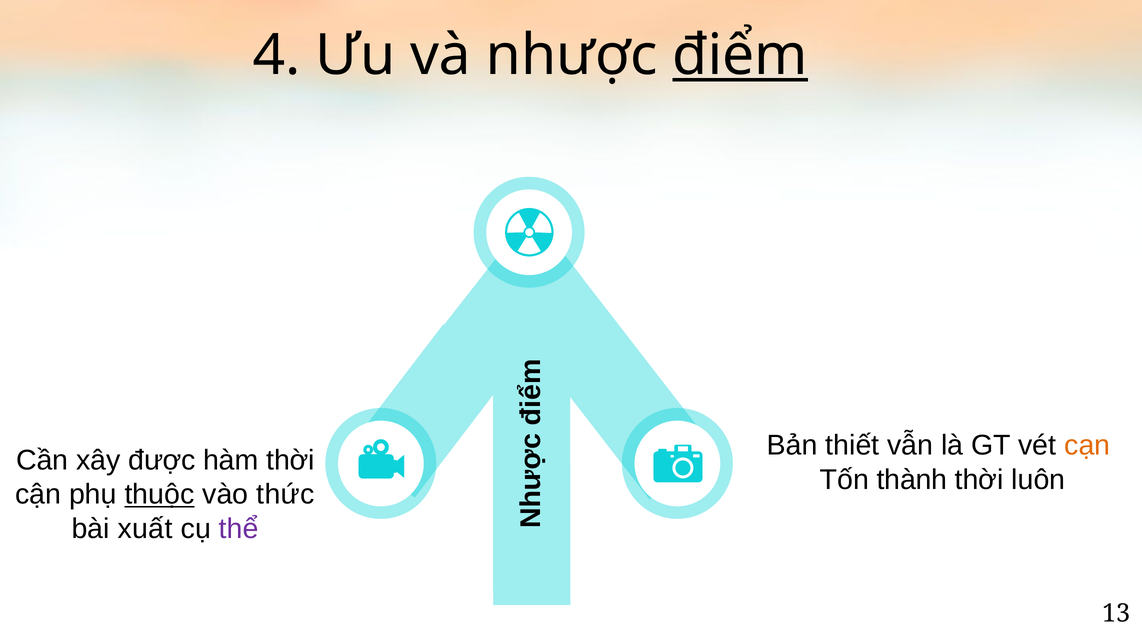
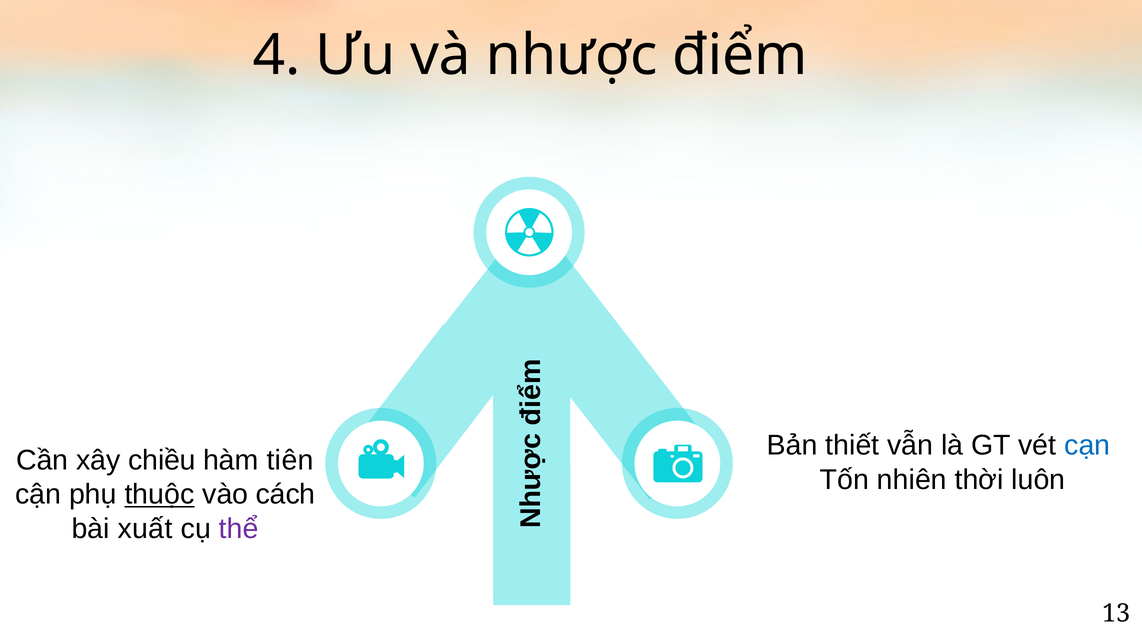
điểm underline: present -> none
cạn colour: orange -> blue
được: được -> chiều
hàm thời: thời -> tiên
thành: thành -> nhiên
thức: thức -> cách
